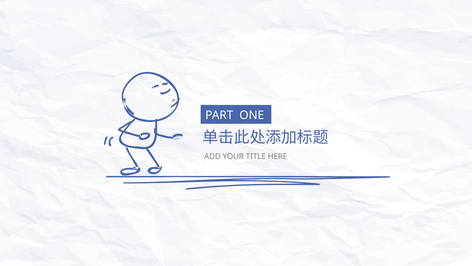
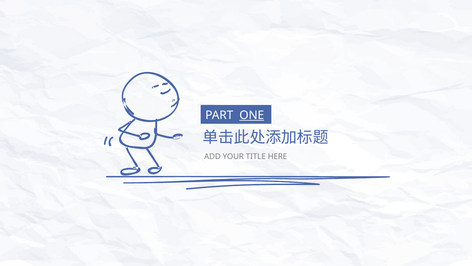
ONE underline: none -> present
